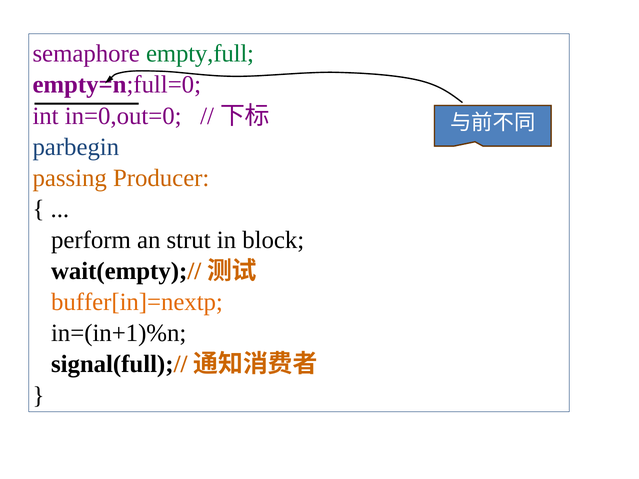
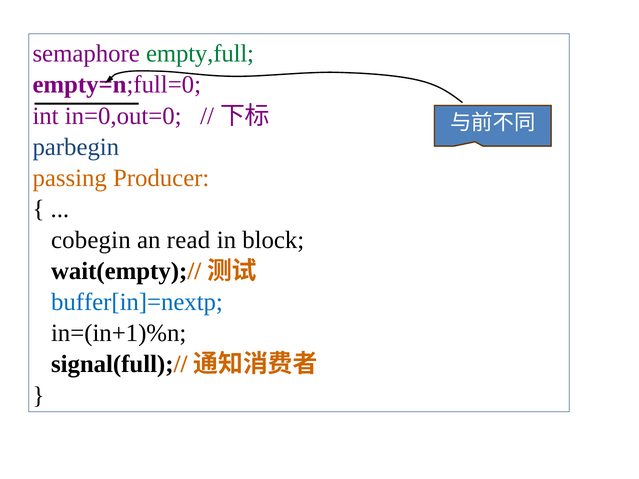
perform: perform -> cobegin
strut: strut -> read
buffer[in]=nextp colour: orange -> blue
